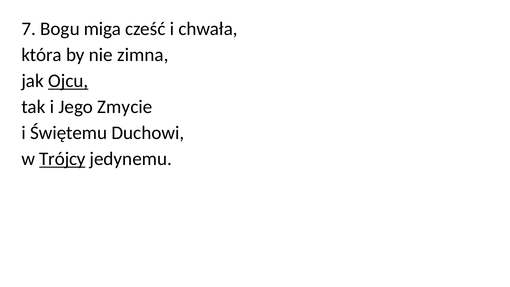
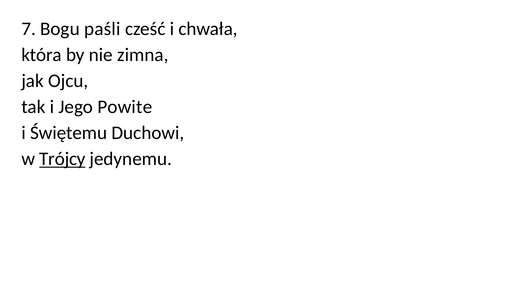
miga: miga -> paśli
Ojcu underline: present -> none
Zmycie: Zmycie -> Powite
